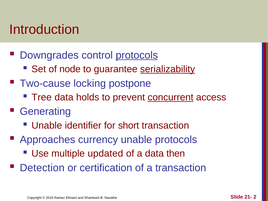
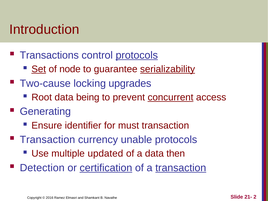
Downgrades: Downgrades -> Transactions
Set underline: none -> present
postpone: postpone -> upgrades
Tree: Tree -> Root
holds: holds -> being
Unable at (47, 125): Unable -> Ensure
short: short -> must
Approaches at (48, 140): Approaches -> Transaction
certification underline: none -> present
transaction at (181, 168) underline: none -> present
